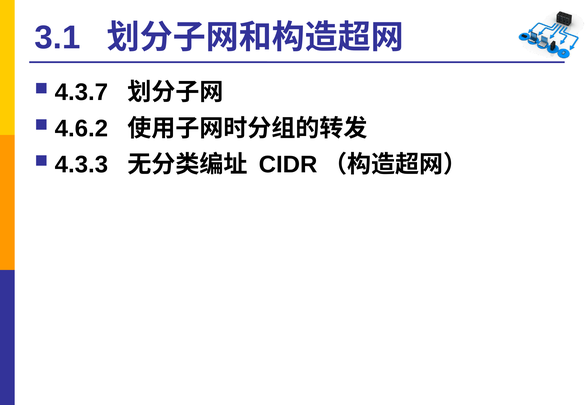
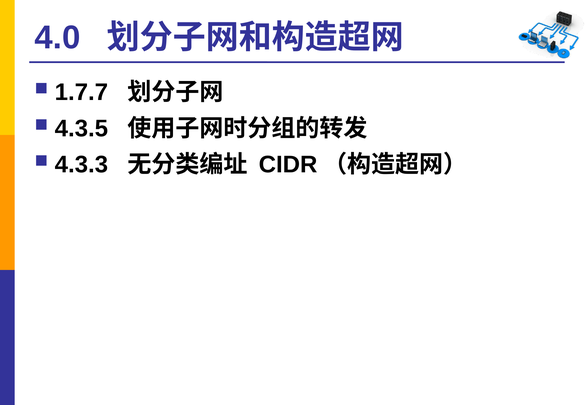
3.1: 3.1 -> 4.0
4.3.7: 4.3.7 -> 1.7.7
4.6.2: 4.6.2 -> 4.3.5
